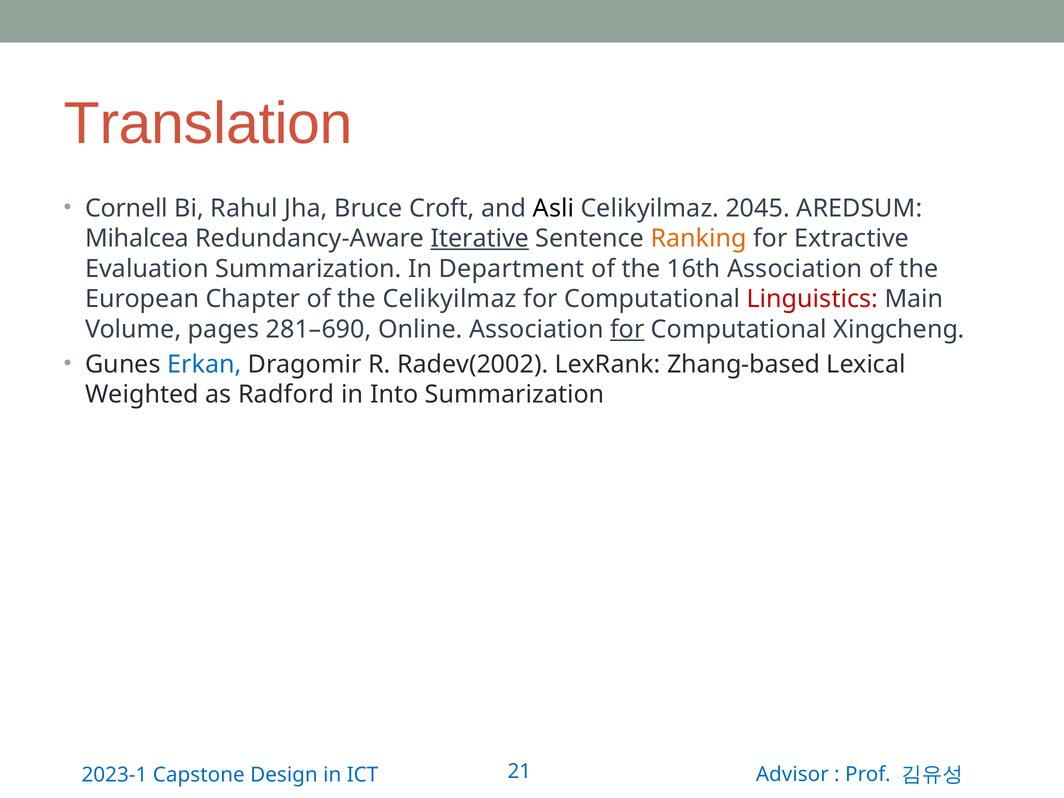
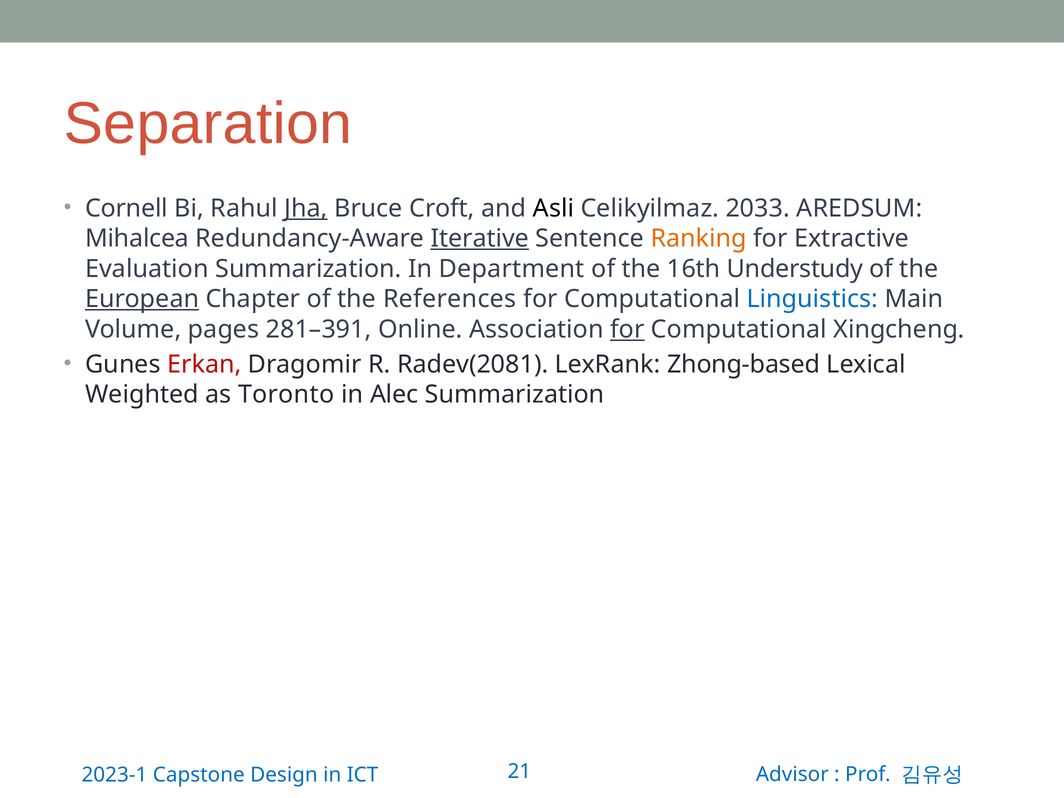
Translation: Translation -> Separation
Jha underline: none -> present
2045: 2045 -> 2033
16th Association: Association -> Understudy
European underline: none -> present
the Celikyilmaz: Celikyilmaz -> References
Linguistics colour: red -> blue
281–690: 281–690 -> 281–391
Erkan colour: blue -> red
Radev(2002: Radev(2002 -> Radev(2081
Zhang-based: Zhang-based -> Zhong-based
Radford: Radford -> Toronto
Into: Into -> Alec
